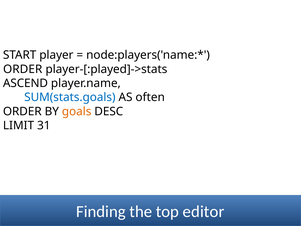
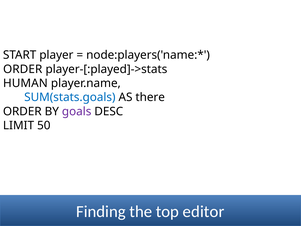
ASCEND: ASCEND -> HUMAN
often: often -> there
goals colour: orange -> purple
31: 31 -> 50
